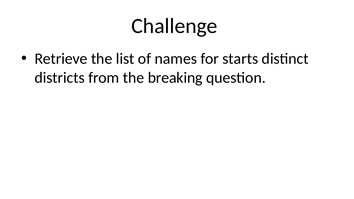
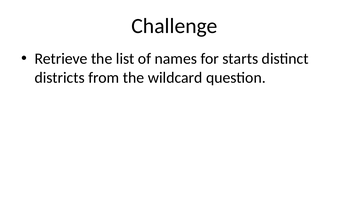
breaking: breaking -> wildcard
